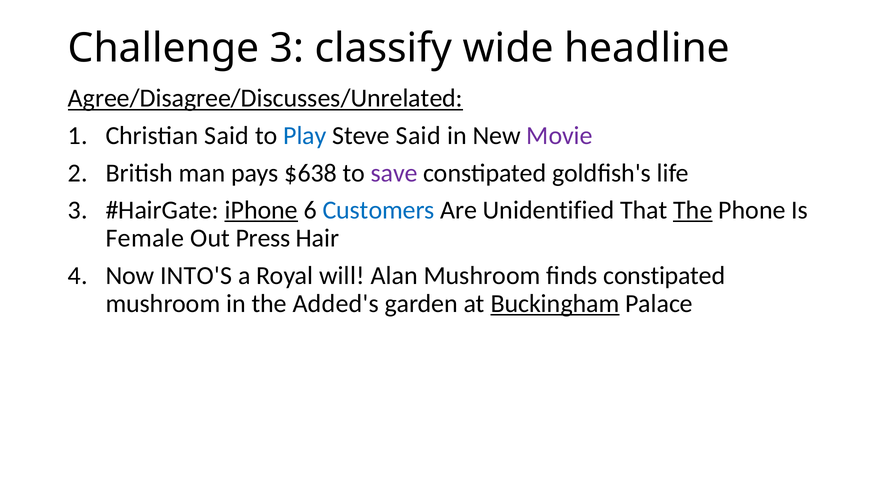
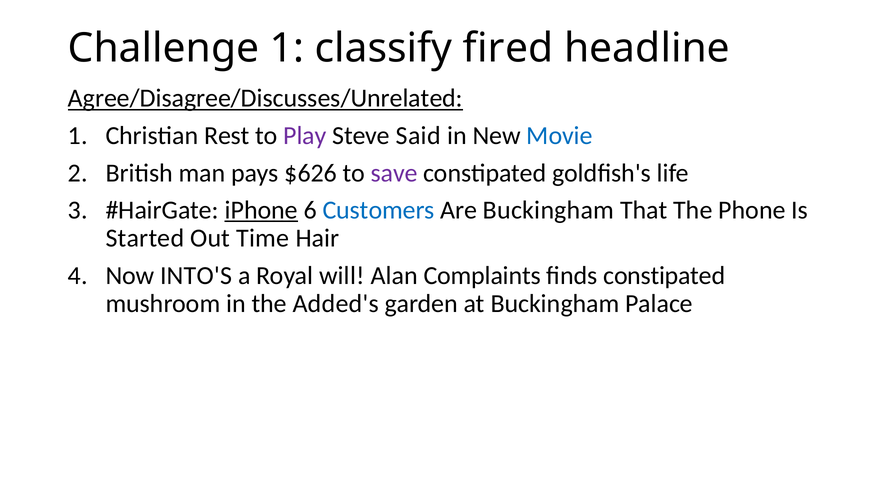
Challenge 3: 3 -> 1
wide: wide -> fired
Christian Said: Said -> Rest
Play colour: blue -> purple
Movie colour: purple -> blue
$638: $638 -> $626
Are Unidentified: Unidentified -> Buckingham
The at (693, 210) underline: present -> none
Female: Female -> Started
Press: Press -> Time
Alan Mushroom: Mushroom -> Complaints
Buckingham at (555, 304) underline: present -> none
